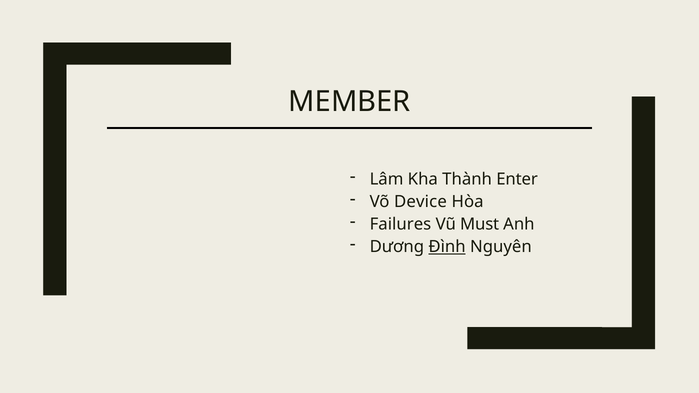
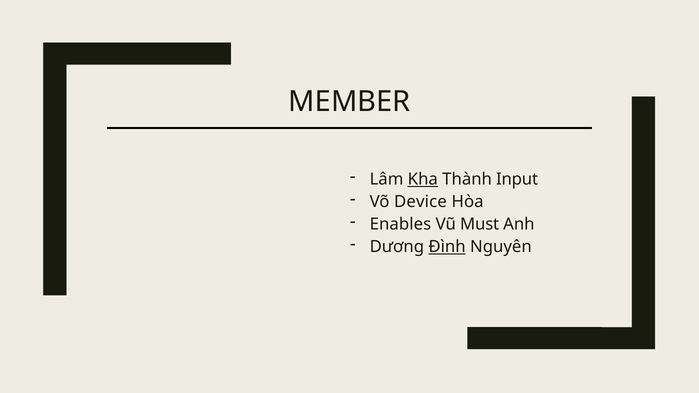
Kha underline: none -> present
Enter: Enter -> Input
Failures: Failures -> Enables
